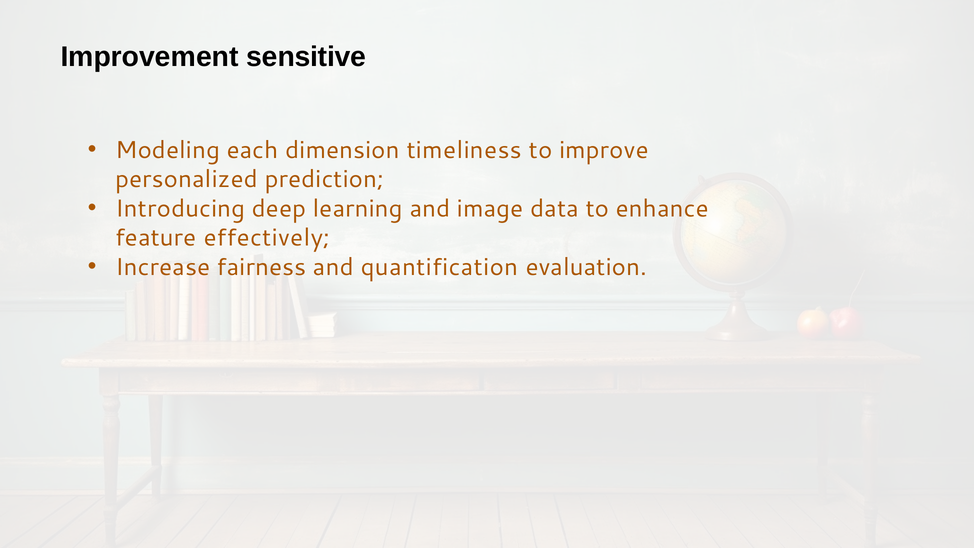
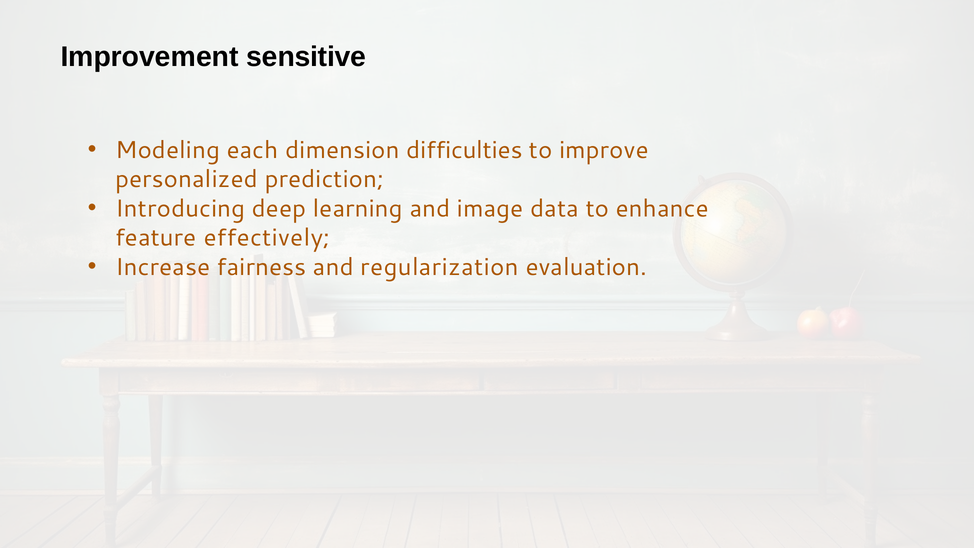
timeliness: timeliness -> difficulties
quantification: quantification -> regularization
